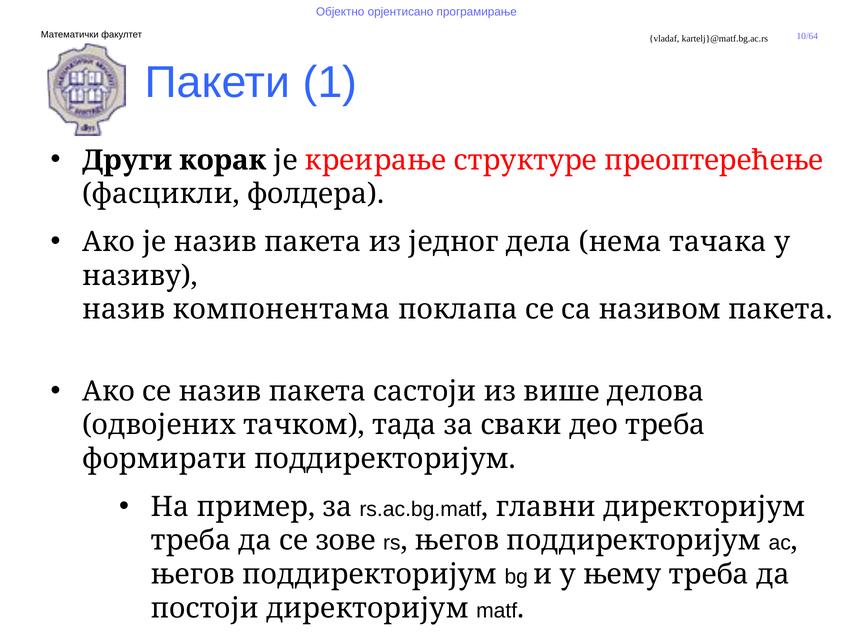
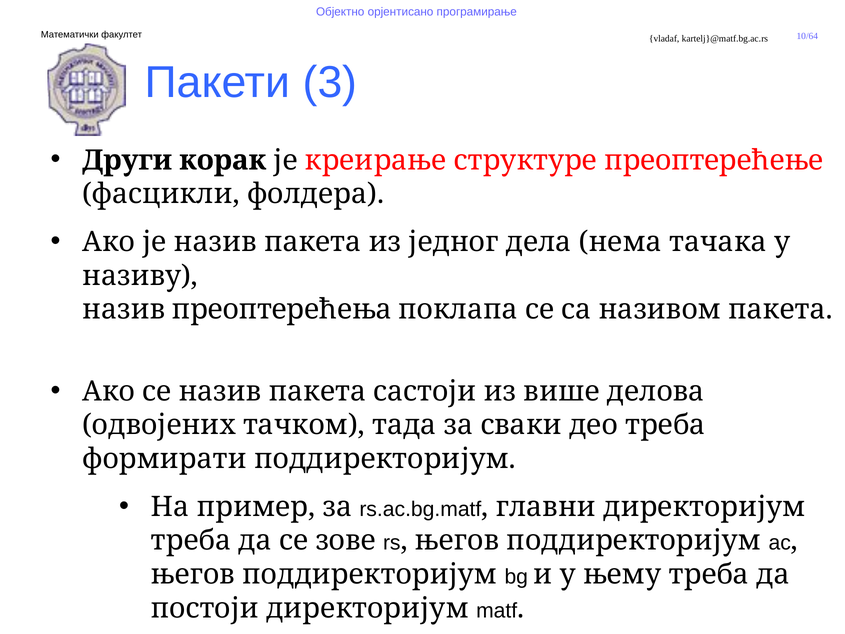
1: 1 -> 3
компонентама: компонентама -> преоптерећења
